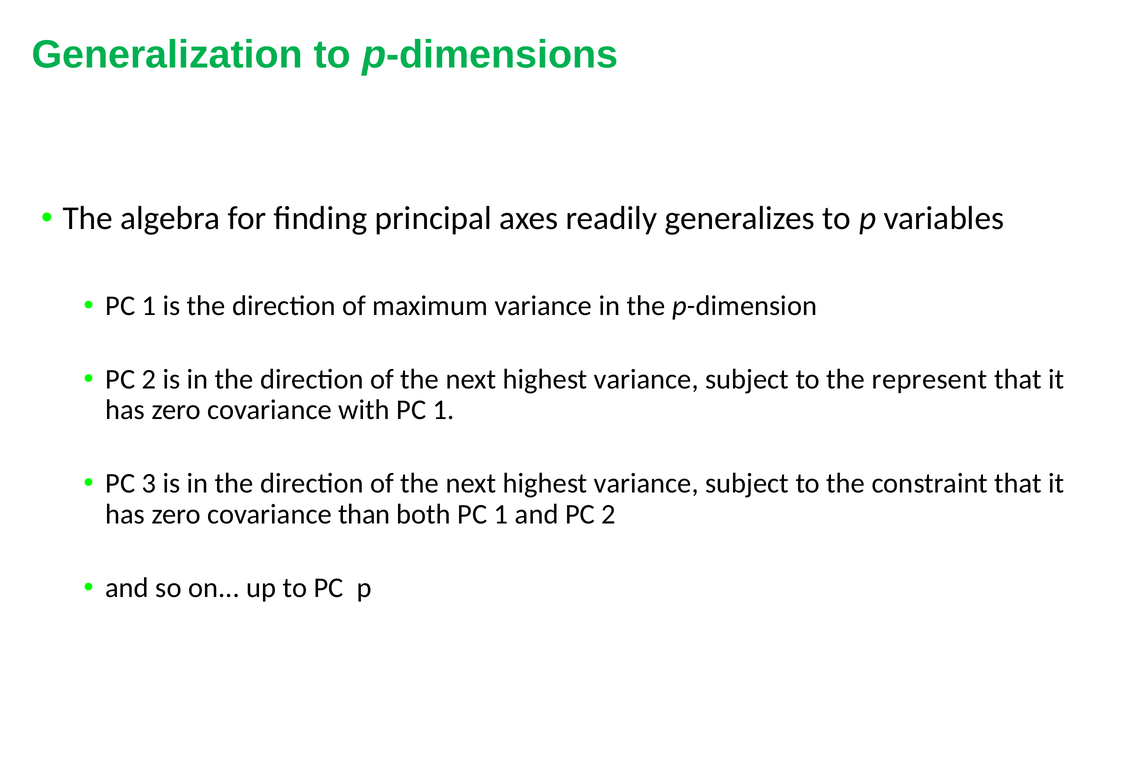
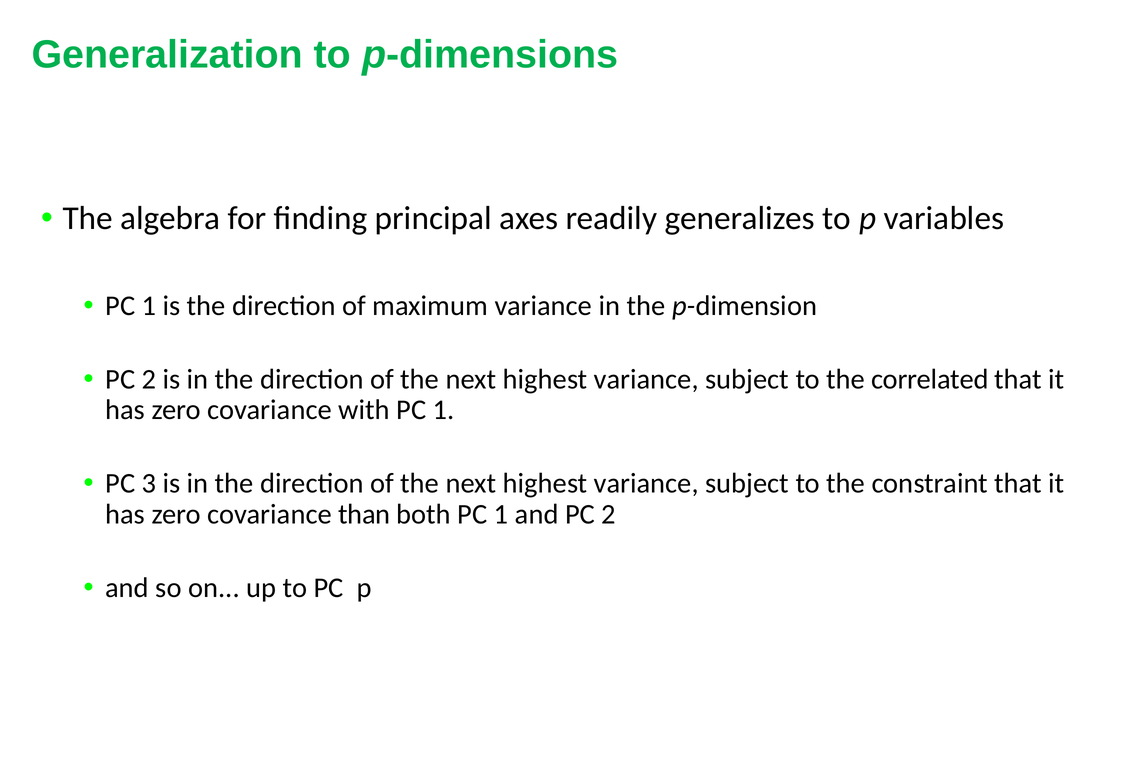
represent: represent -> correlated
